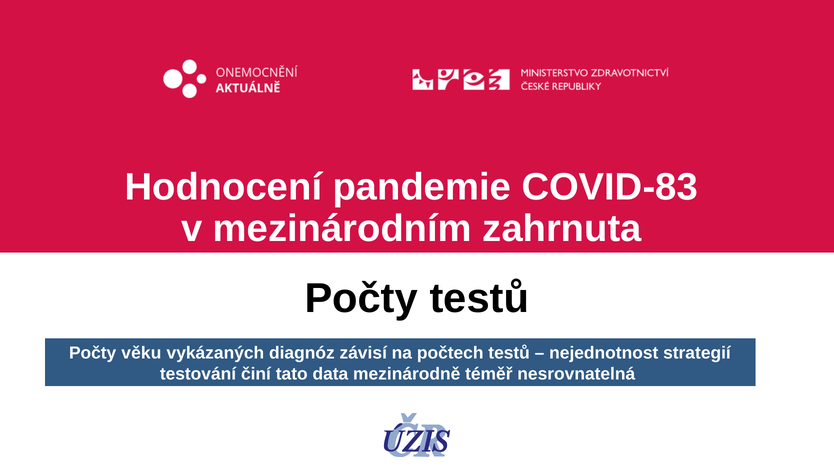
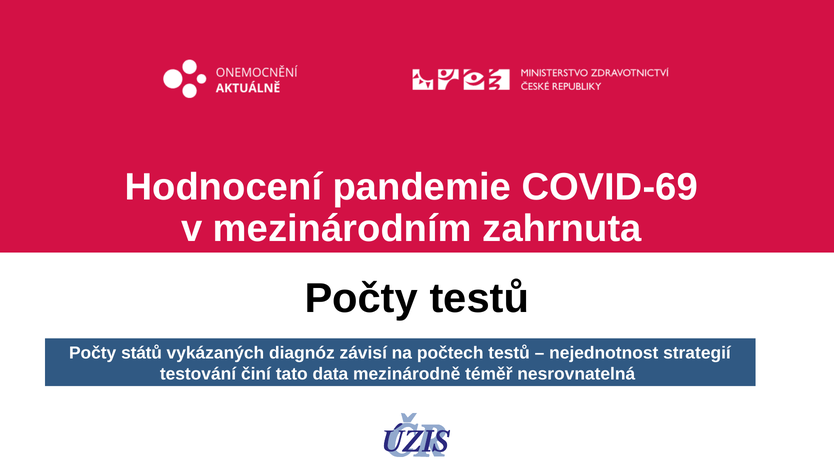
COVID-83: COVID-83 -> COVID-69
věku: věku -> států
